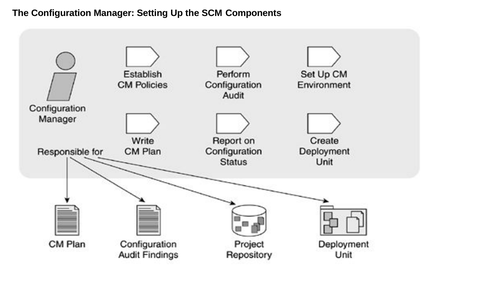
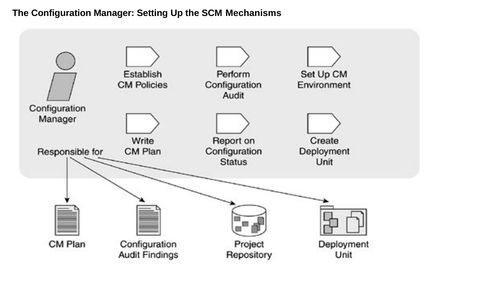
Components: Components -> Mechanisms
